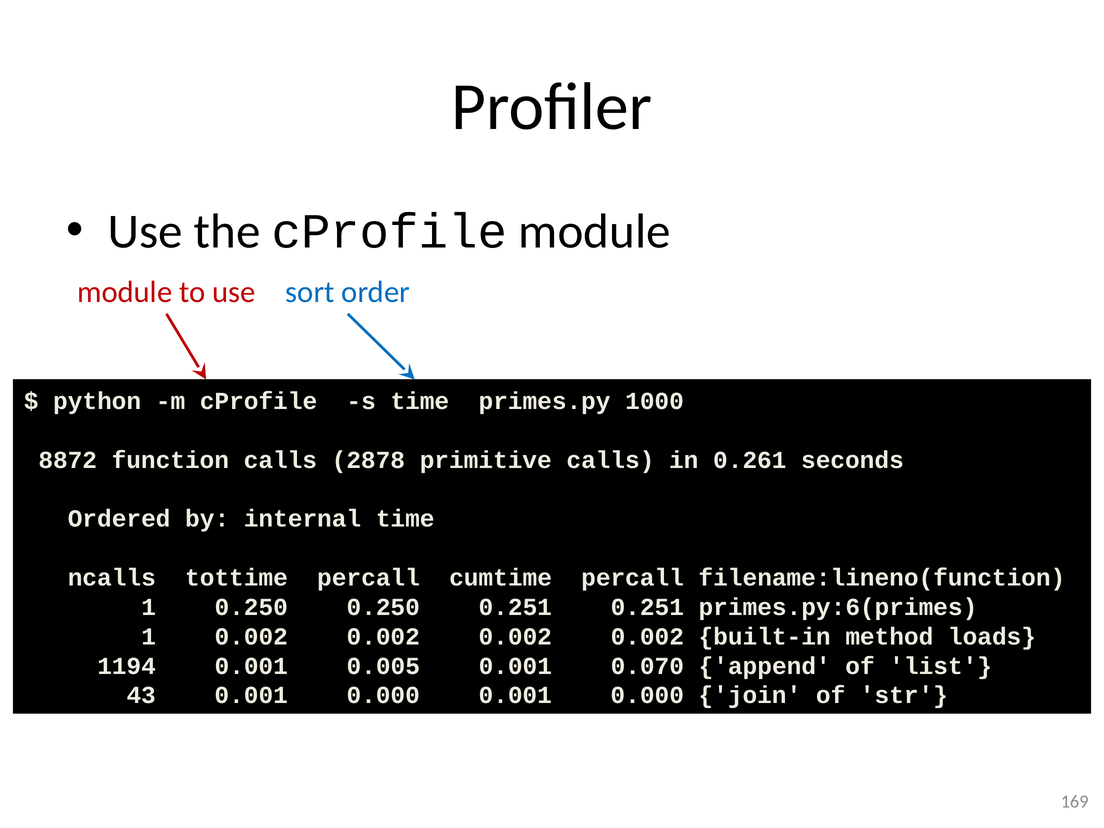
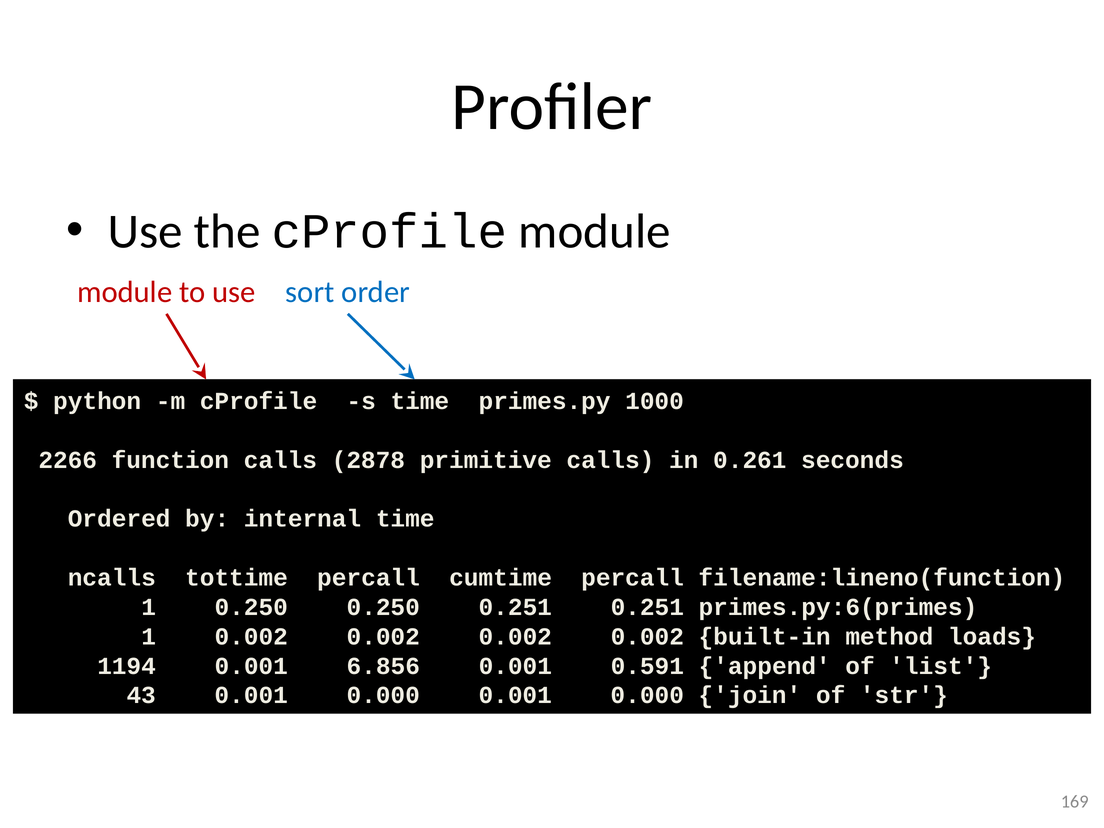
8872: 8872 -> 2266
0.005: 0.005 -> 6.856
0.070: 0.070 -> 0.591
